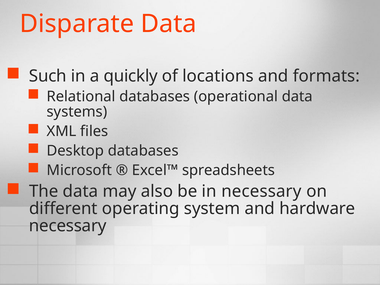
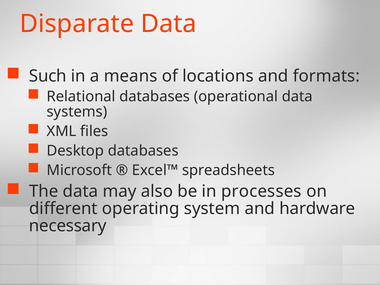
quickly: quickly -> means
in necessary: necessary -> processes
